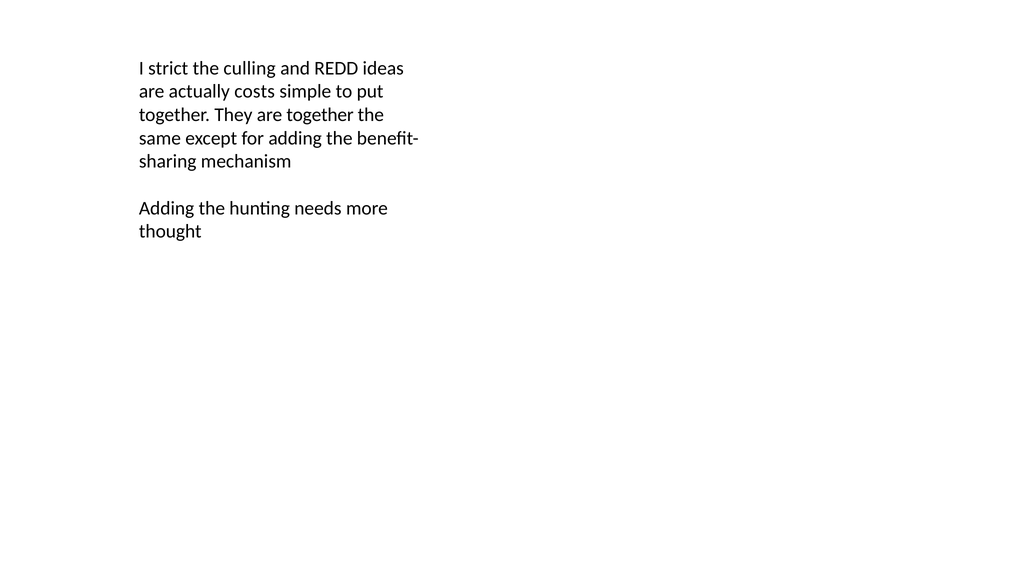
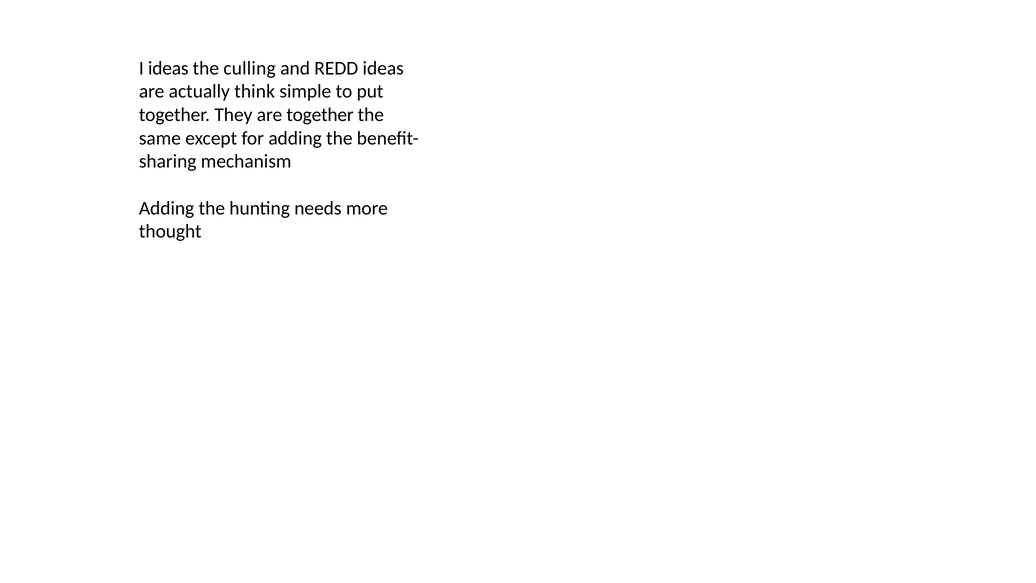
I strict: strict -> ideas
costs: costs -> think
